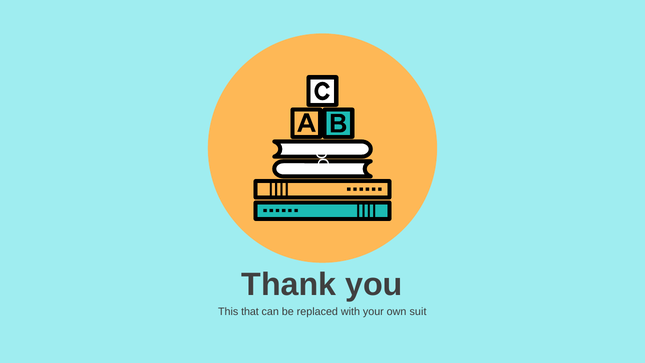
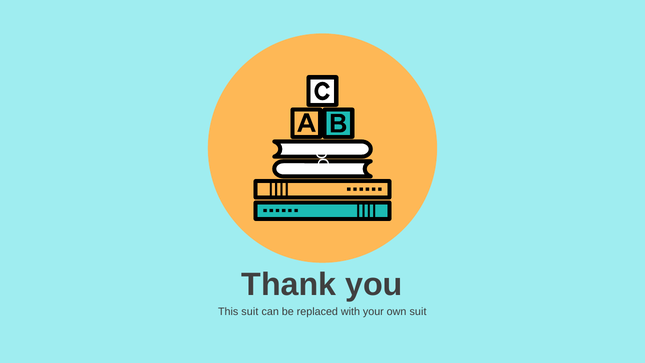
This that: that -> suit
